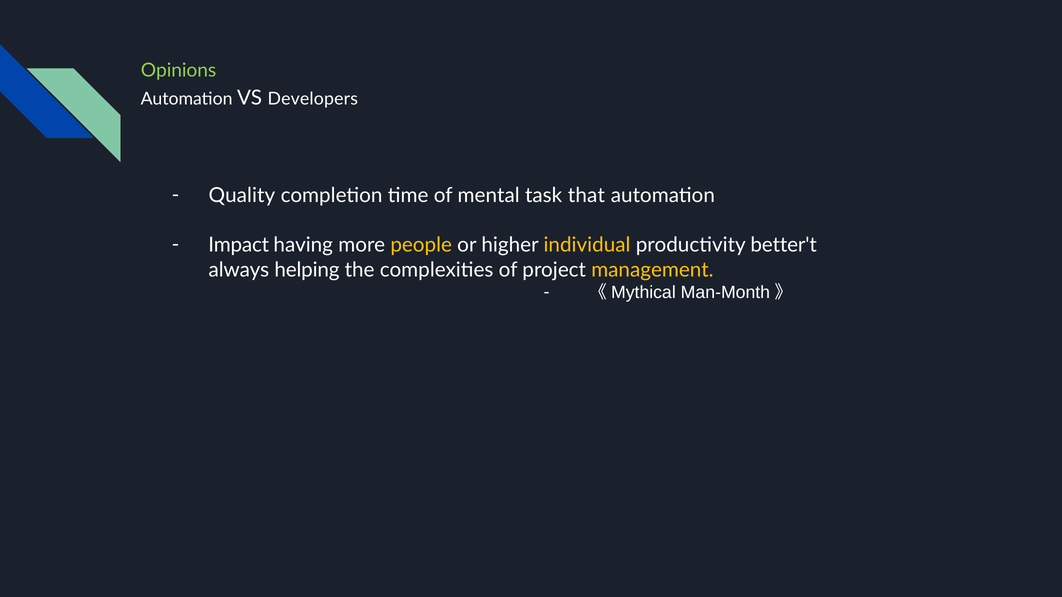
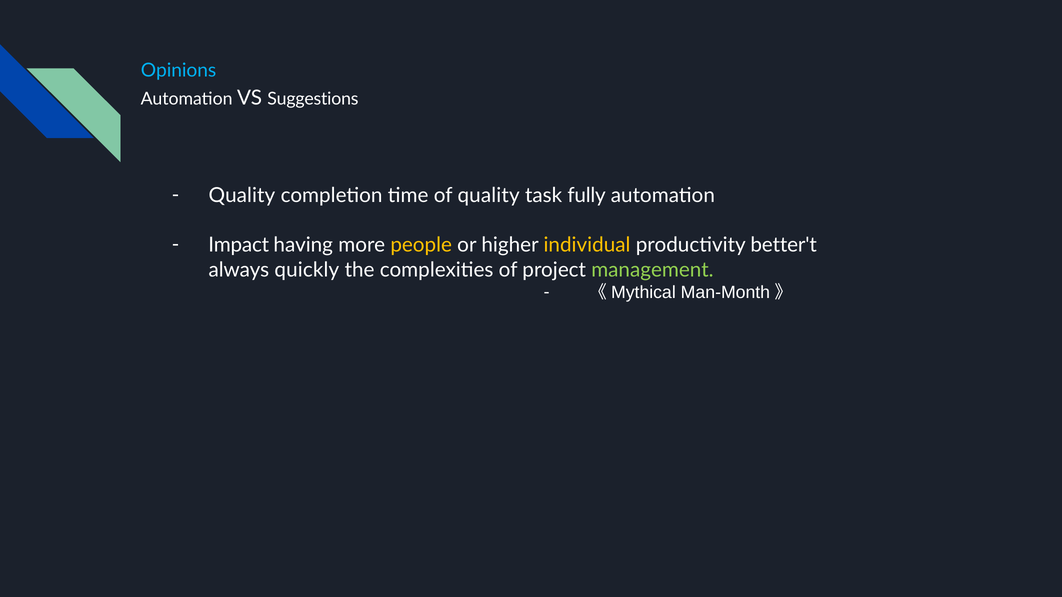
Opinions colour: light green -> light blue
Developers: Developers -> Suggestions
of mental: mental -> quality
that: that -> fully
helping: helping -> quickly
management colour: yellow -> light green
